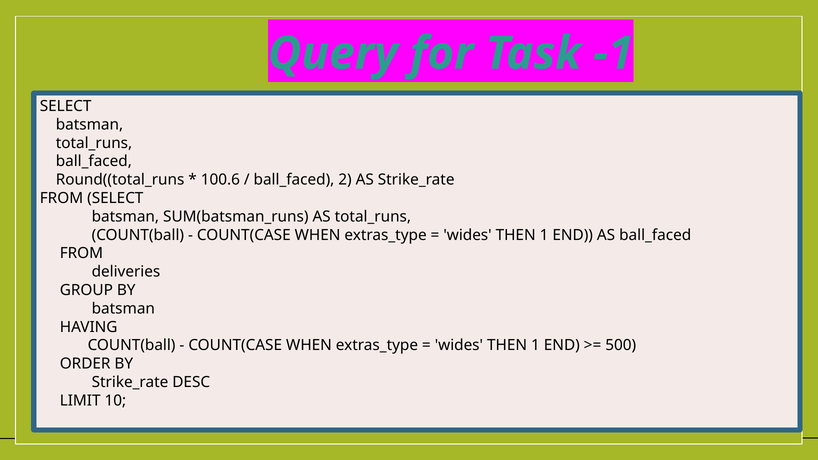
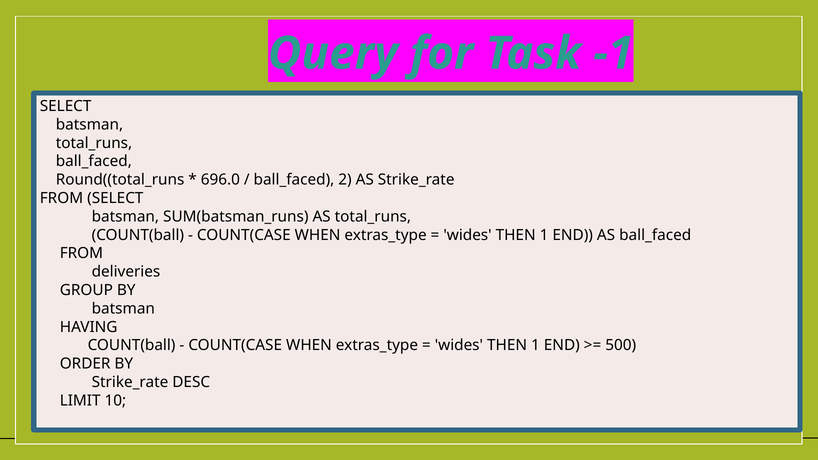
100.6: 100.6 -> 696.0
